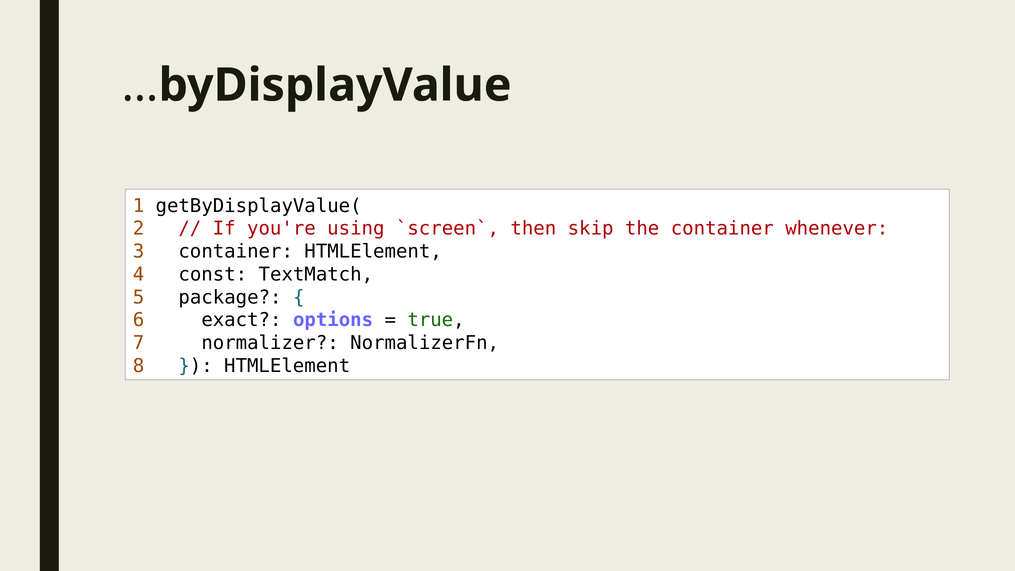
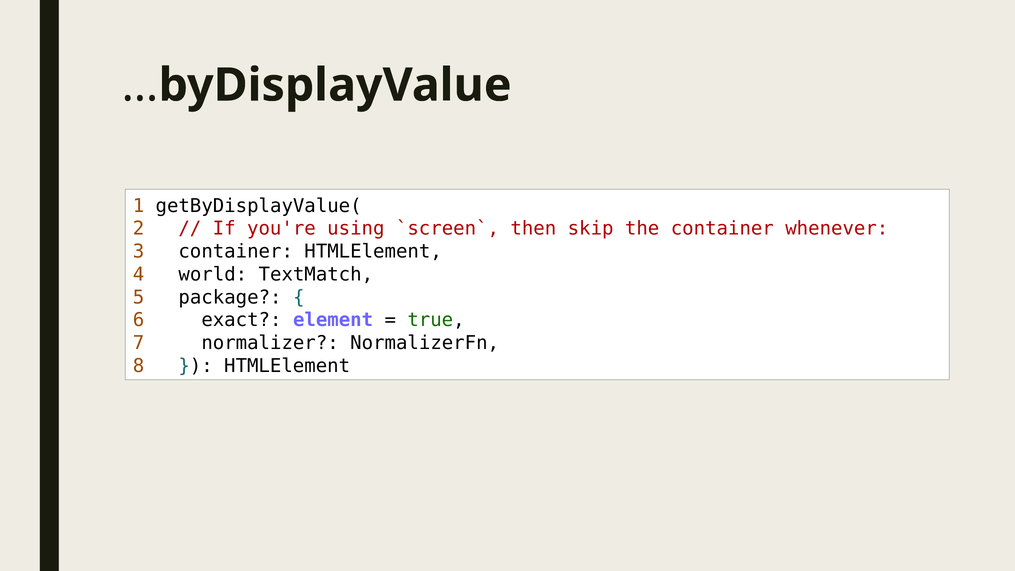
const: const -> world
options: options -> element
